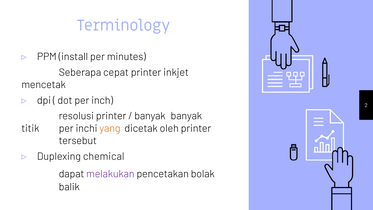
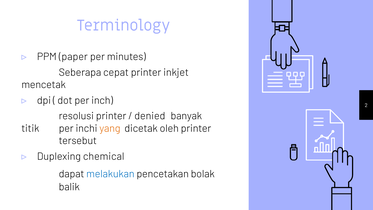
install: install -> paper
banyak at (150, 116): banyak -> denied
melakukan colour: purple -> blue
